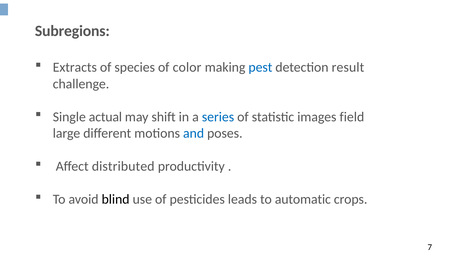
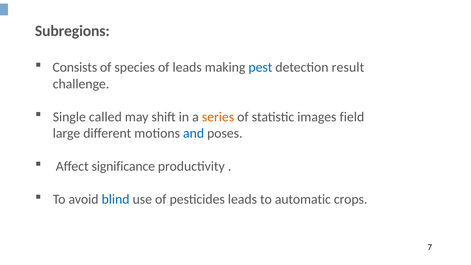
Extracts: Extracts -> Consists
of color: color -> leads
actual: actual -> called
series colour: blue -> orange
distributed: distributed -> significance
blind colour: black -> blue
